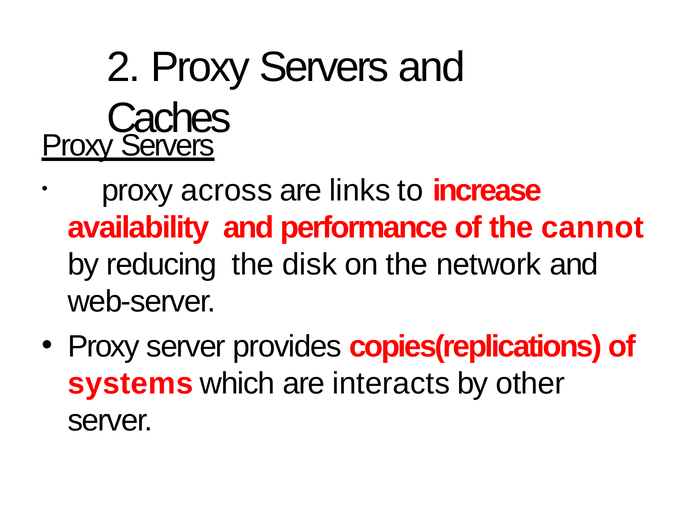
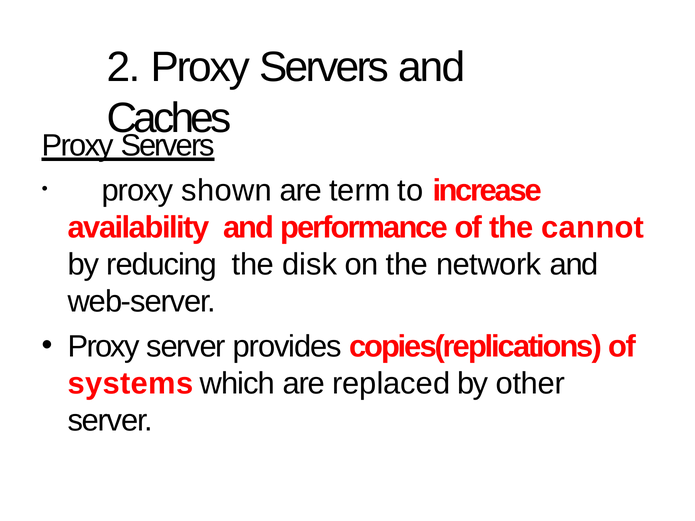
across: across -> shown
links: links -> term
interacts: interacts -> replaced
